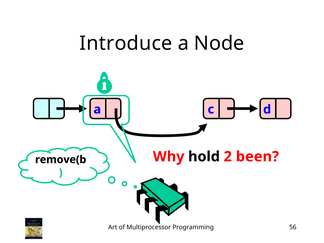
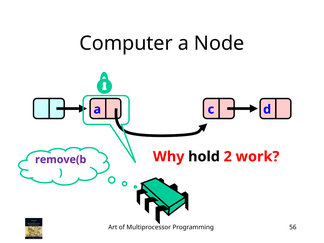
Introduce: Introduce -> Computer
been: been -> work
remove(b colour: black -> purple
